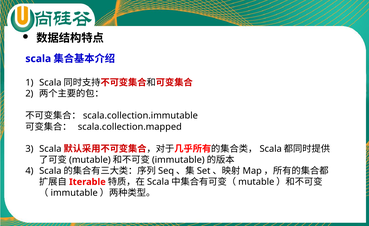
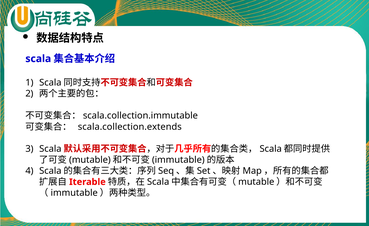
scala.collection.mapped: scala.collection.mapped -> scala.collection.extends
